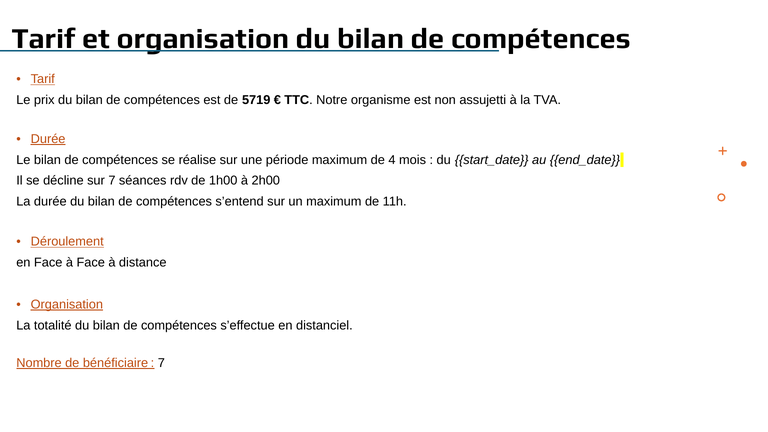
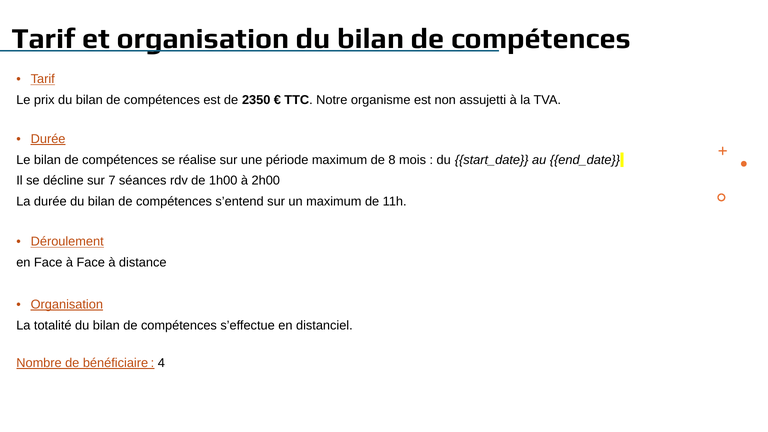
5719: 5719 -> 2350
4: 4 -> 8
7 at (161, 363): 7 -> 4
